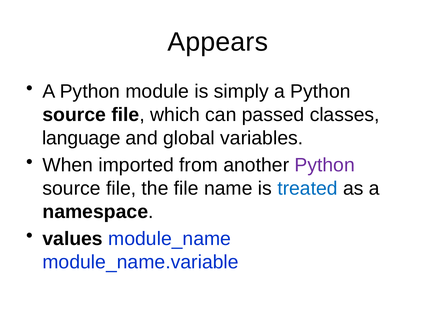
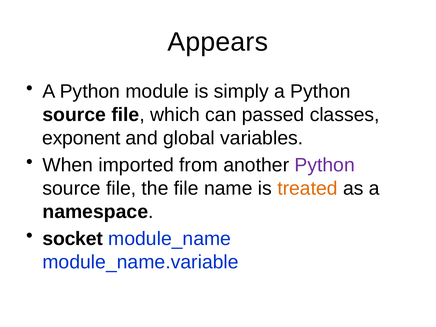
language: language -> exponent
treated colour: blue -> orange
values: values -> socket
